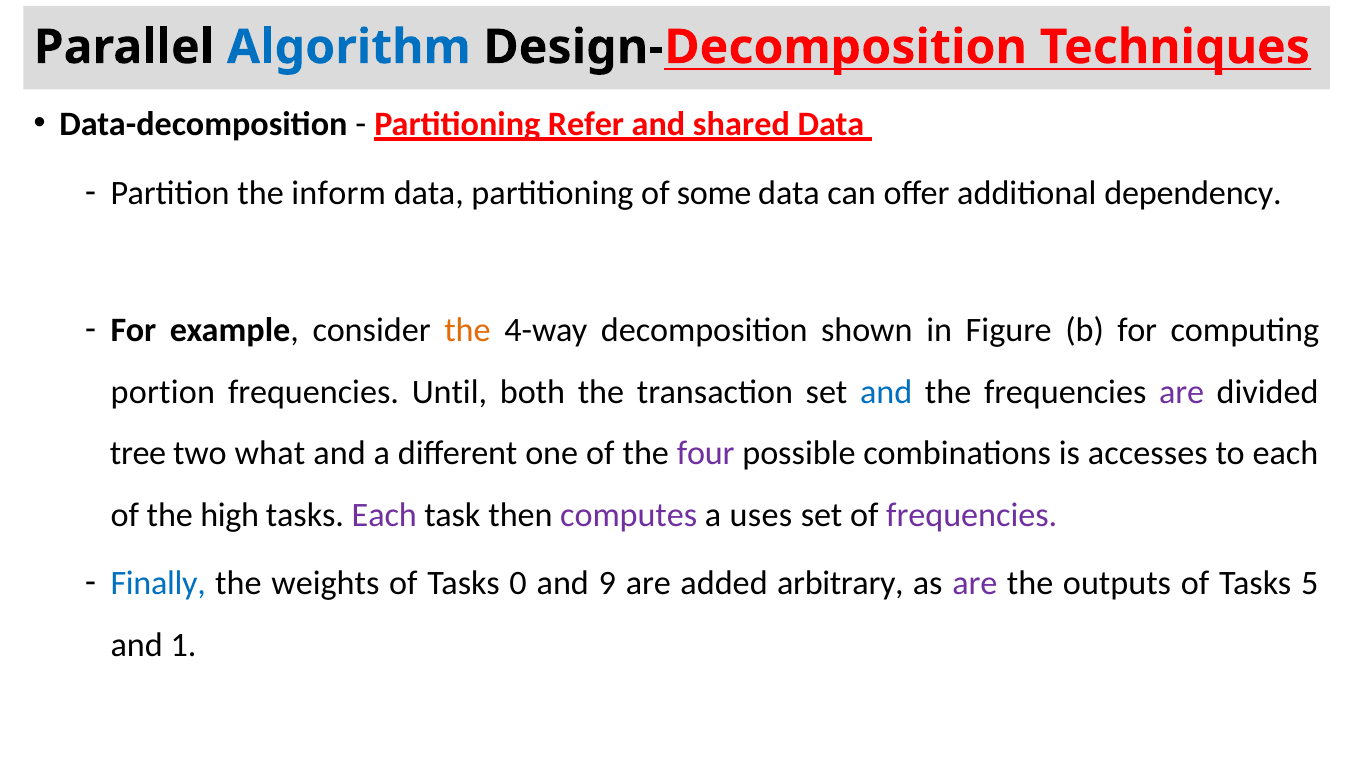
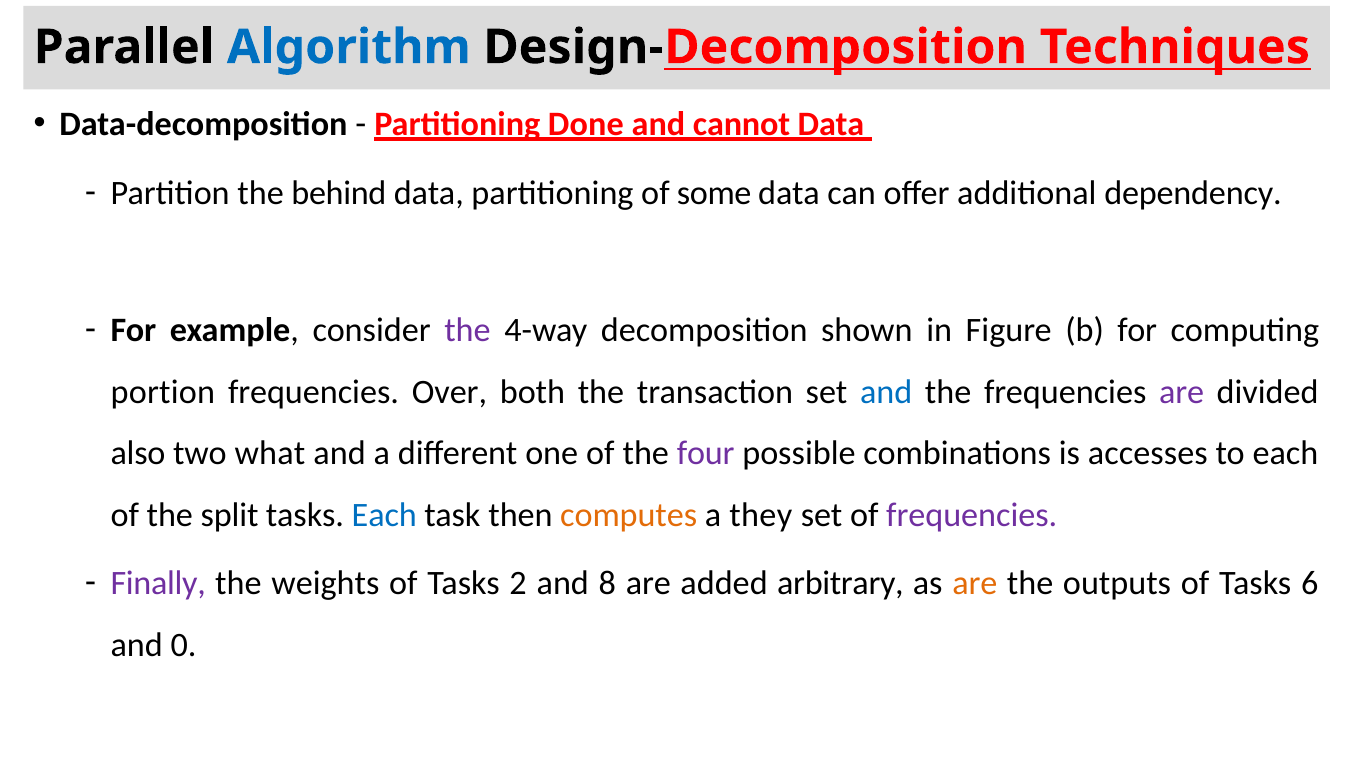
Refer: Refer -> Done
shared: shared -> cannot
inform: inform -> behind
the at (468, 330) colour: orange -> purple
Until: Until -> Over
tree: tree -> also
high: high -> split
Each at (384, 515) colour: purple -> blue
computes colour: purple -> orange
uses: uses -> they
Finally colour: blue -> purple
0: 0 -> 2
9: 9 -> 8
are at (975, 584) colour: purple -> orange
5: 5 -> 6
1: 1 -> 0
